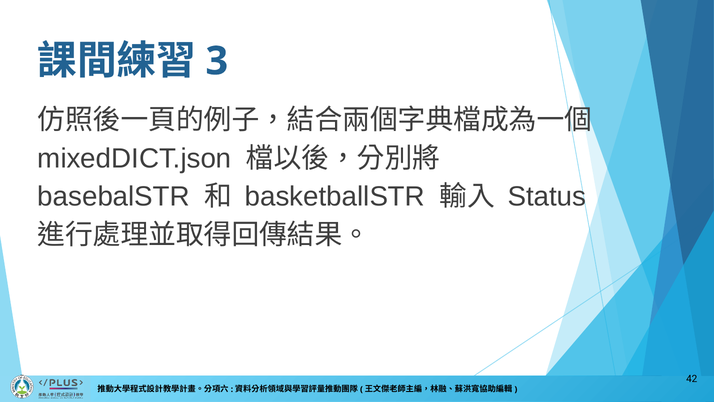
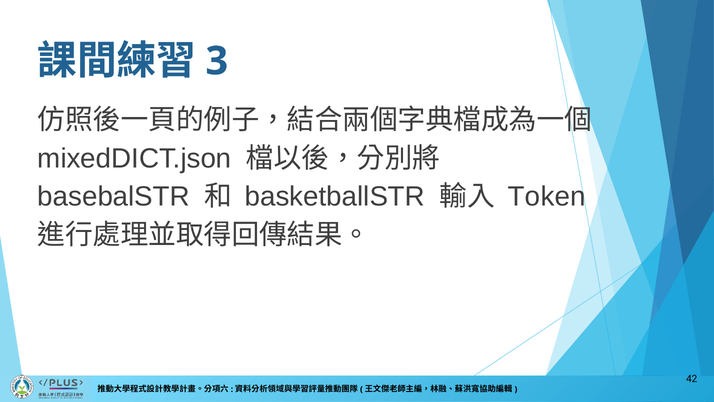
Status: Status -> Token
